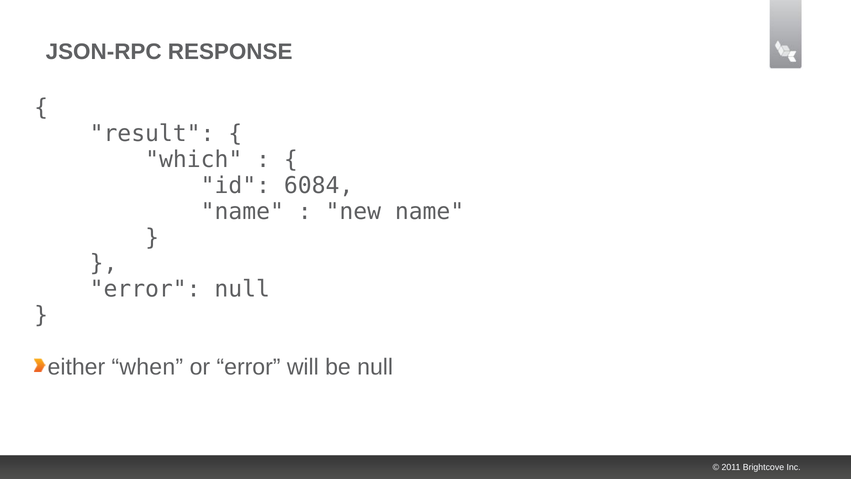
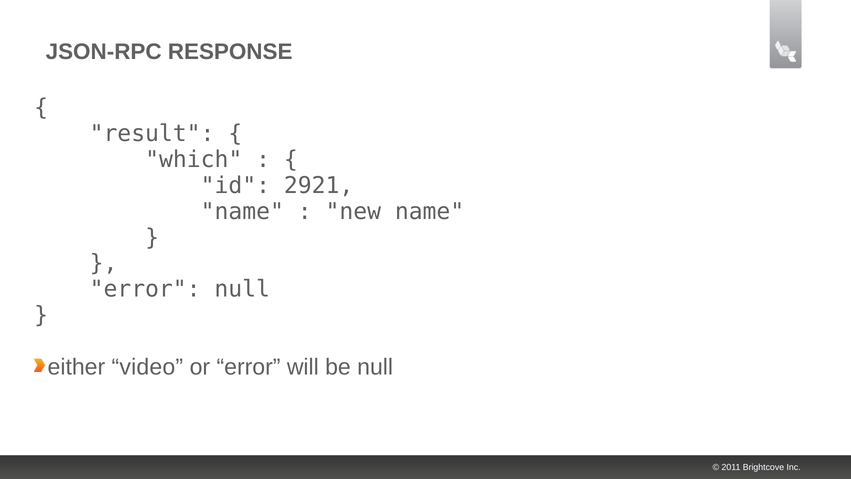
6084: 6084 -> 2921
when: when -> video
